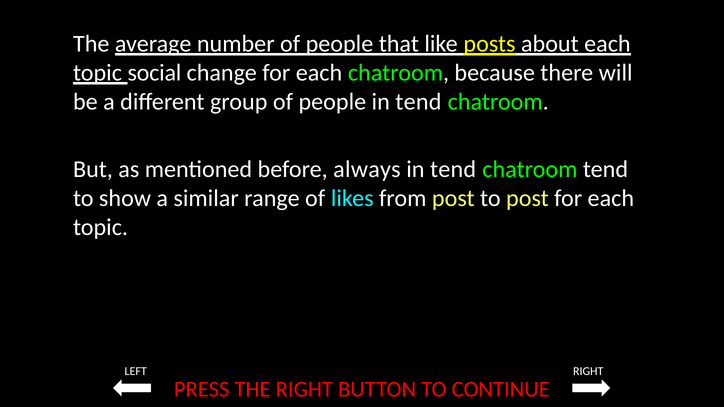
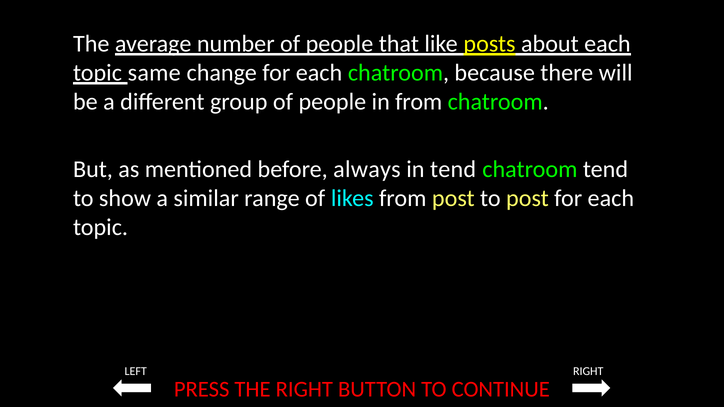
social: social -> same
people in tend: tend -> from
